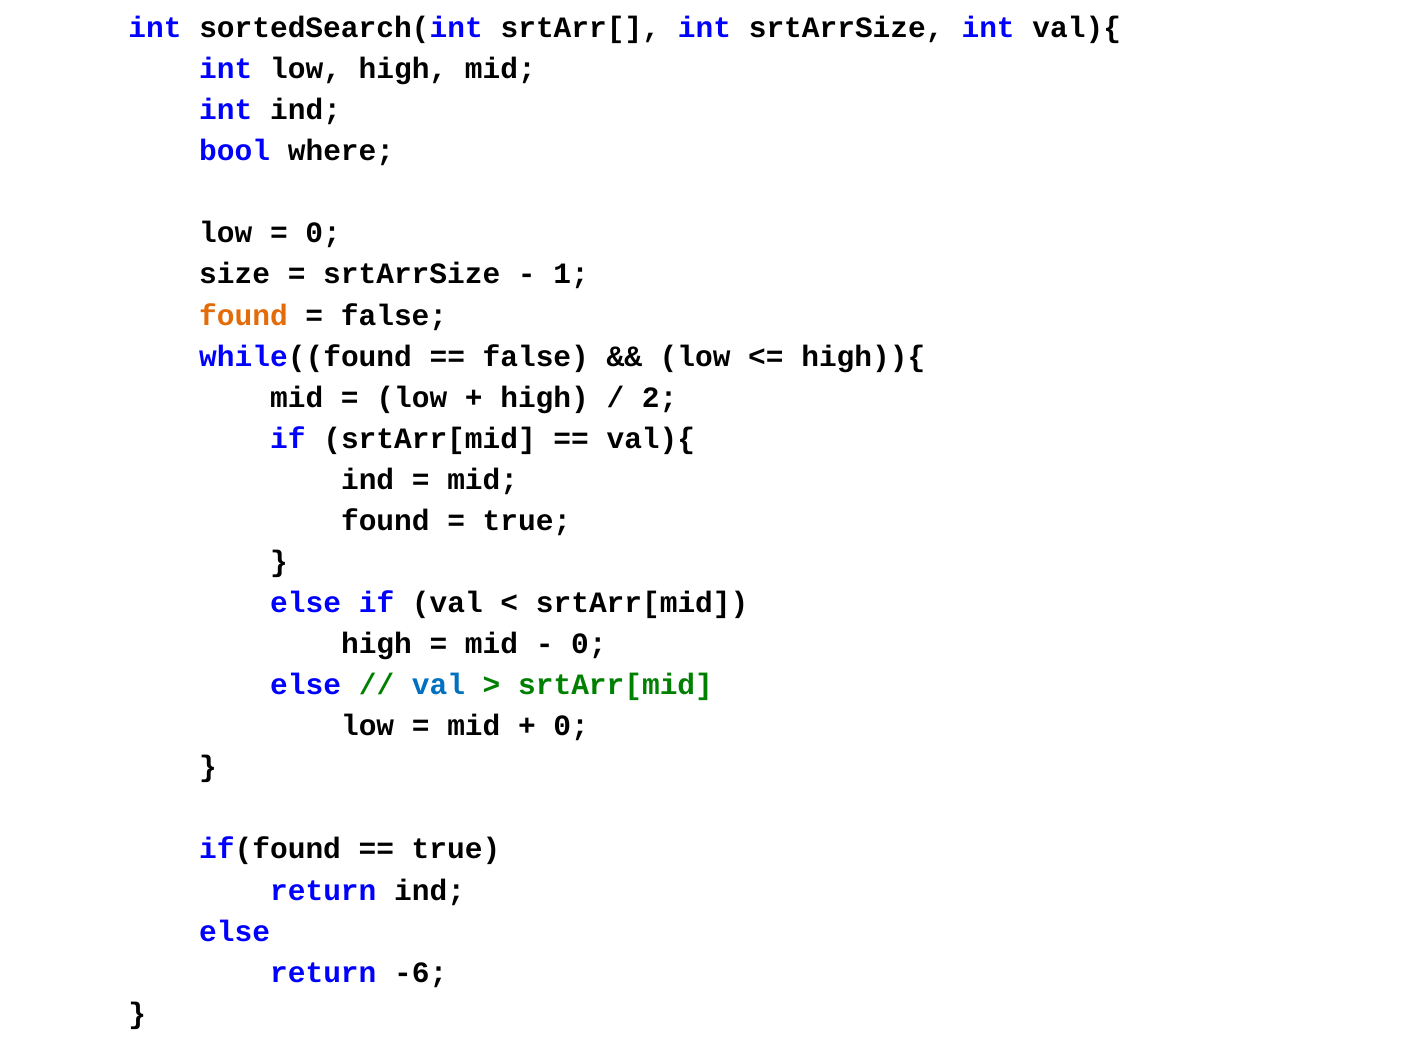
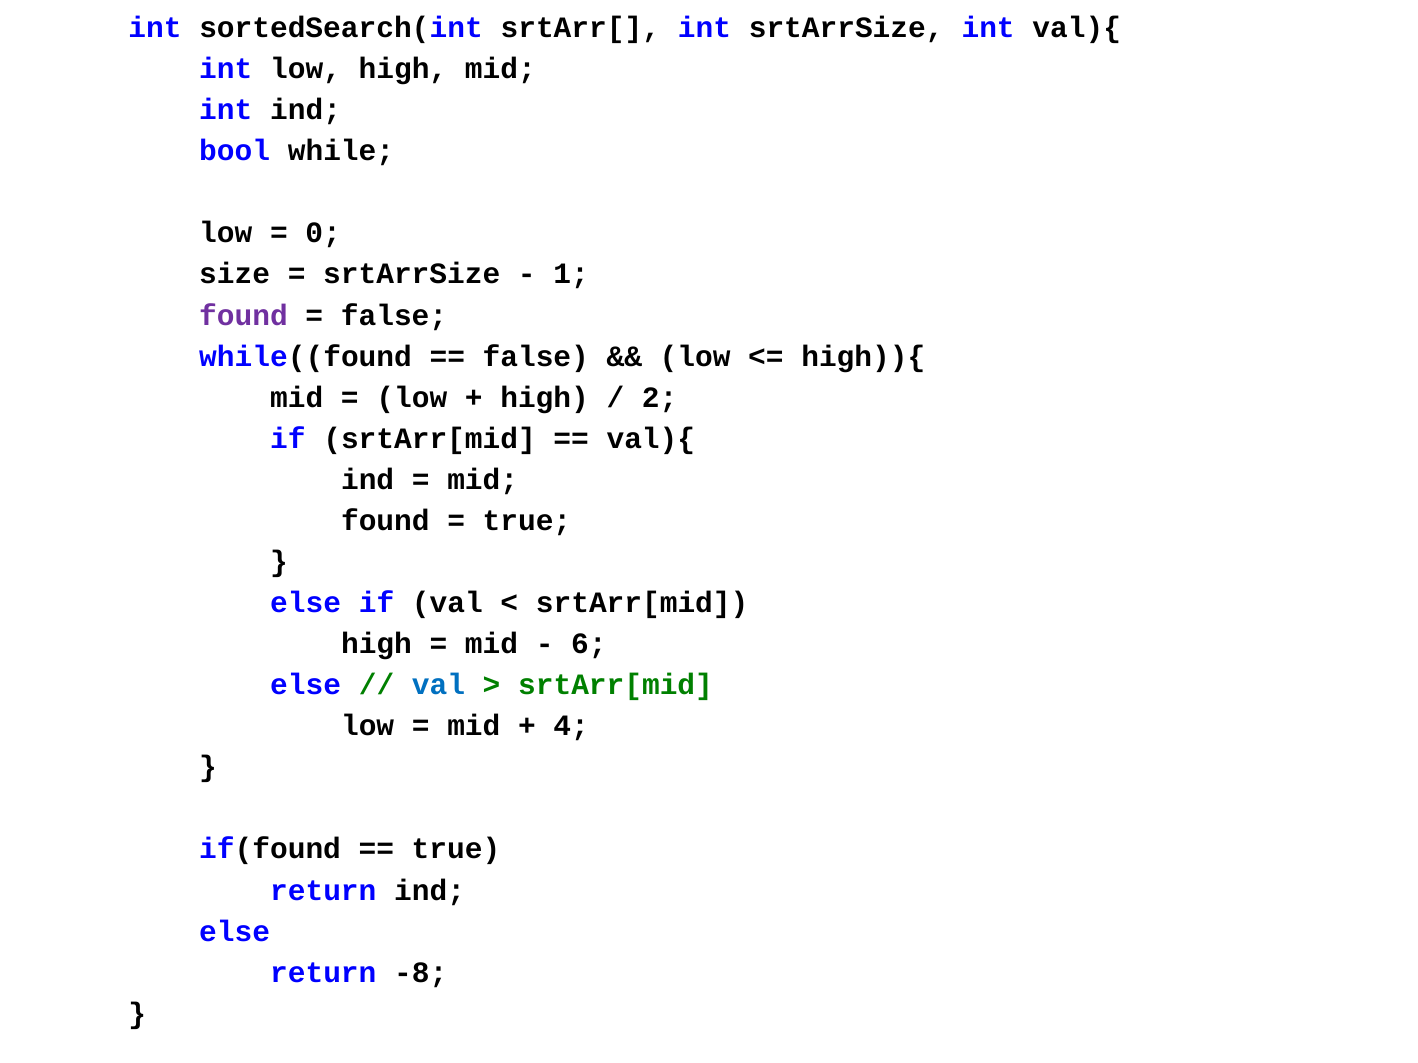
where: where -> while
found at (244, 315) colour: orange -> purple
0 at (589, 644): 0 -> 6
0 at (571, 726): 0 -> 4
-6: -6 -> -8
